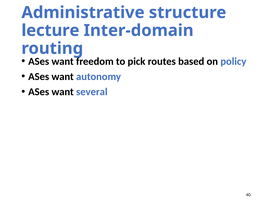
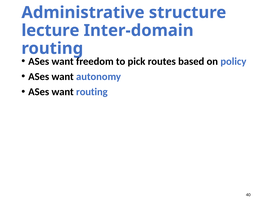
want several: several -> routing
